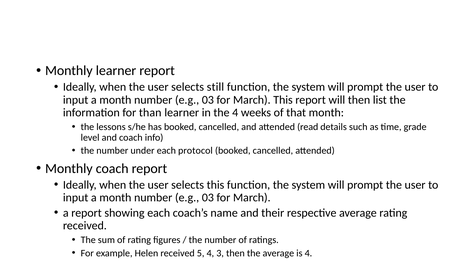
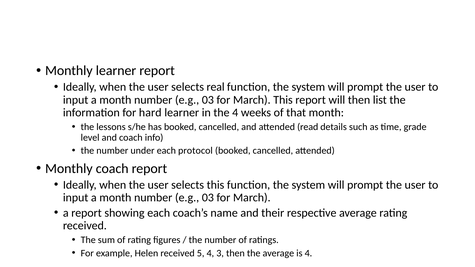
still: still -> real
than: than -> hard
